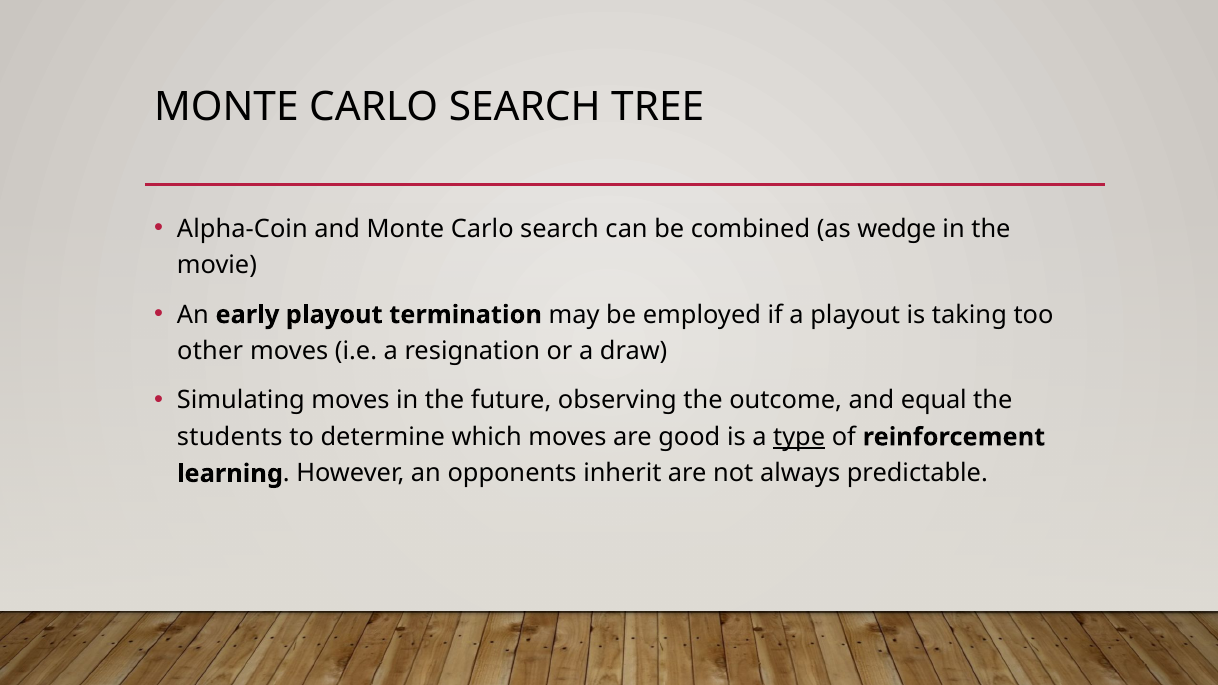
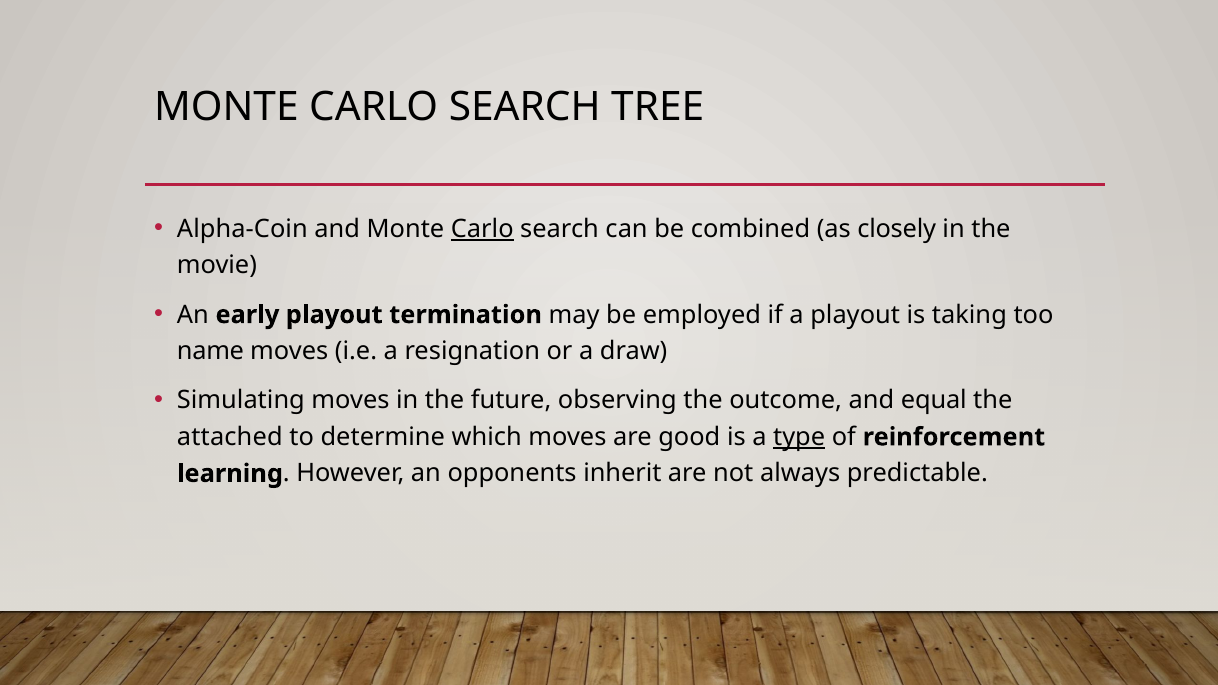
Carlo at (482, 229) underline: none -> present
wedge: wedge -> closely
other: other -> name
students: students -> attached
